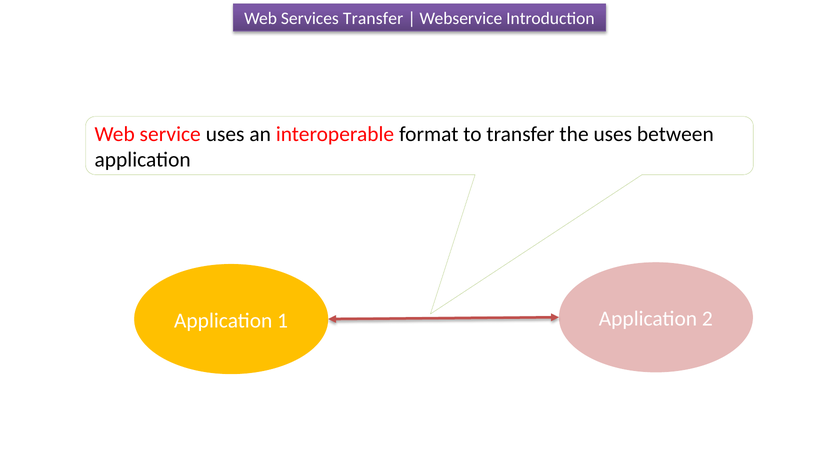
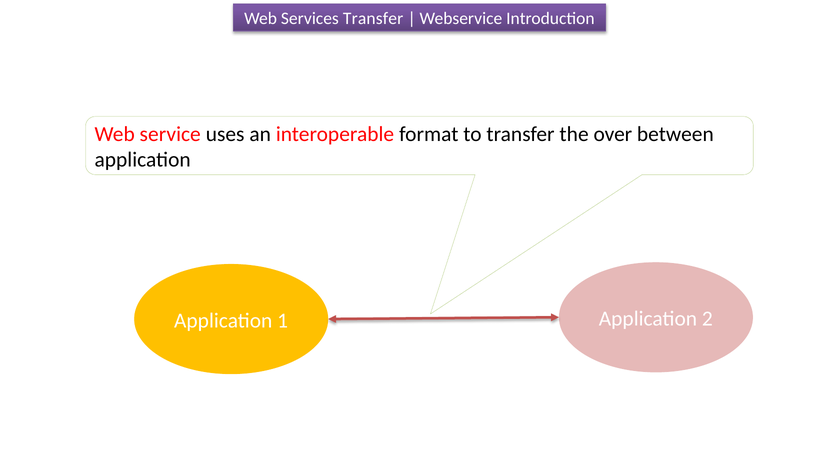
the uses: uses -> over
